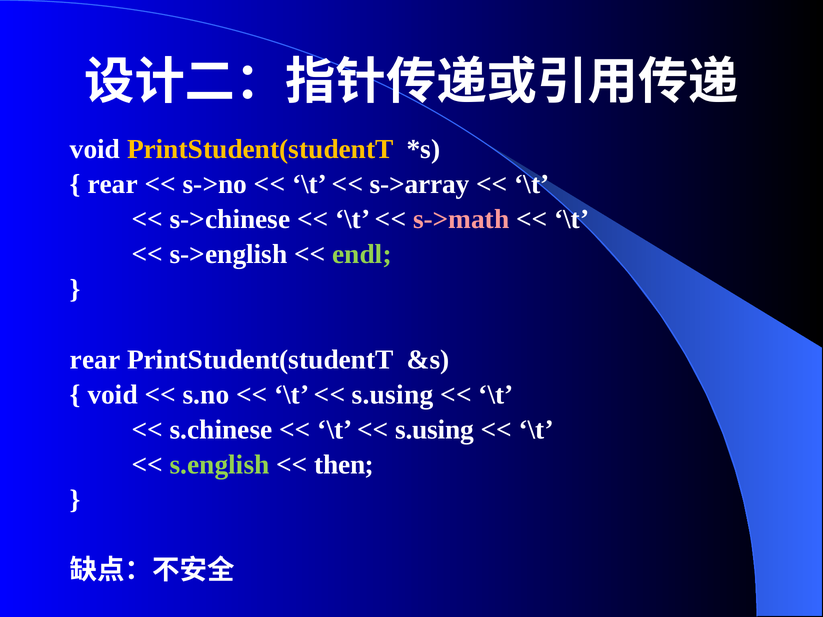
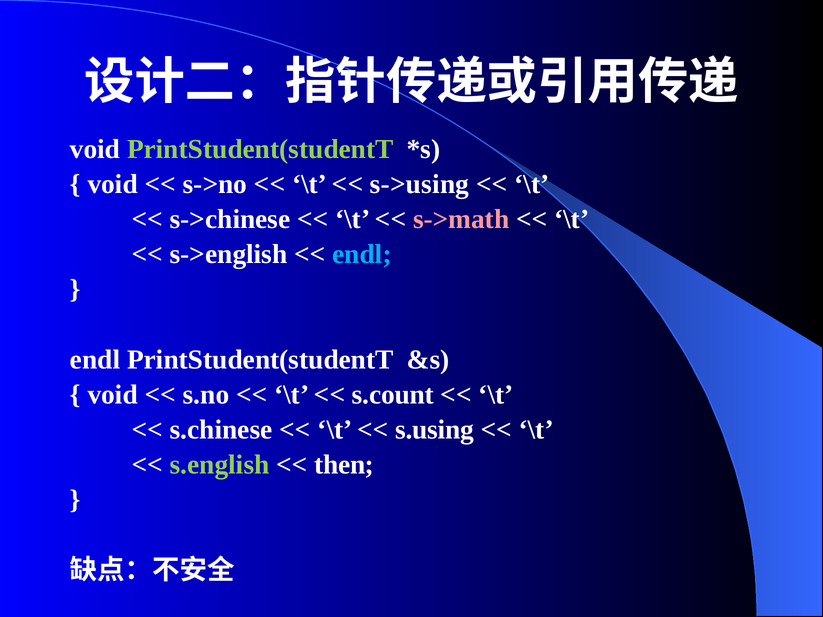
PrintStudent(studentT at (260, 149) colour: yellow -> light green
rear at (113, 184): rear -> void
s->array: s->array -> s->using
endl at (362, 254) colour: light green -> light blue
rear at (95, 360): rear -> endl
s.using at (393, 395): s.using -> s.count
